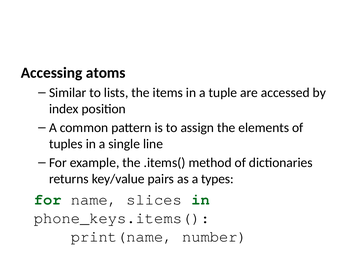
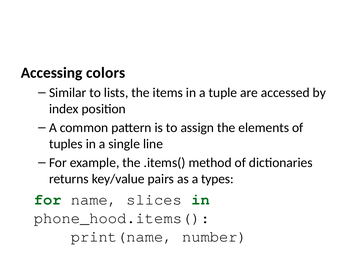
atoms: atoms -> colors
phone_keys.items(: phone_keys.items( -> phone_hood.items(
